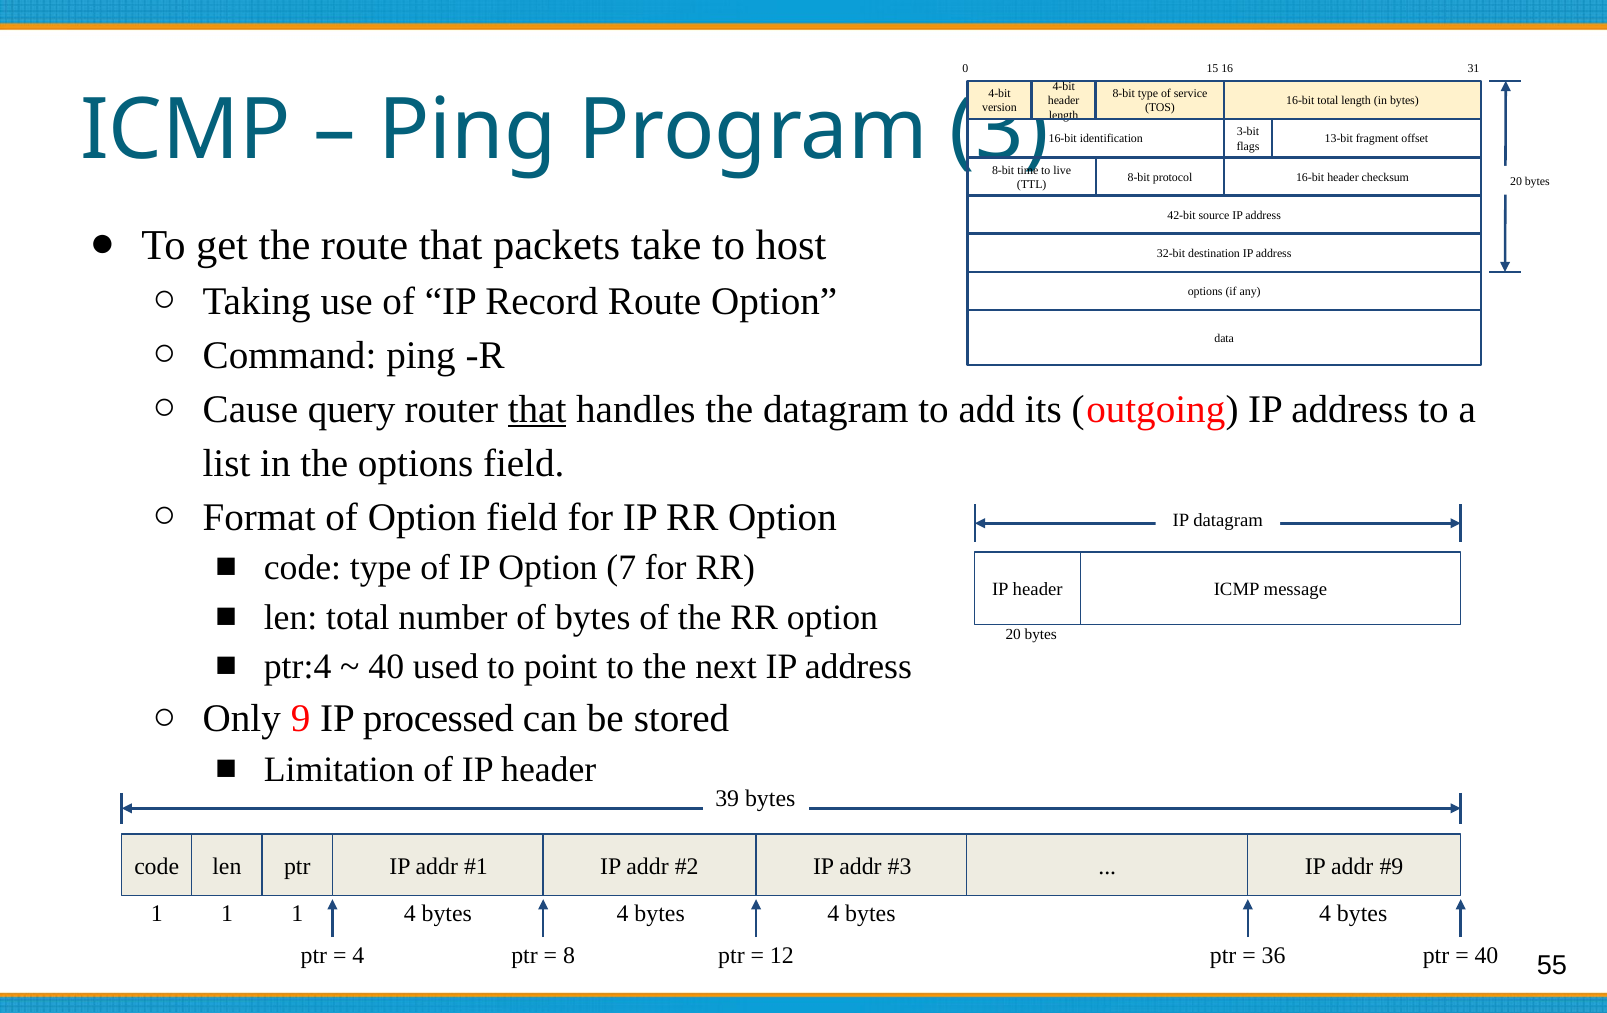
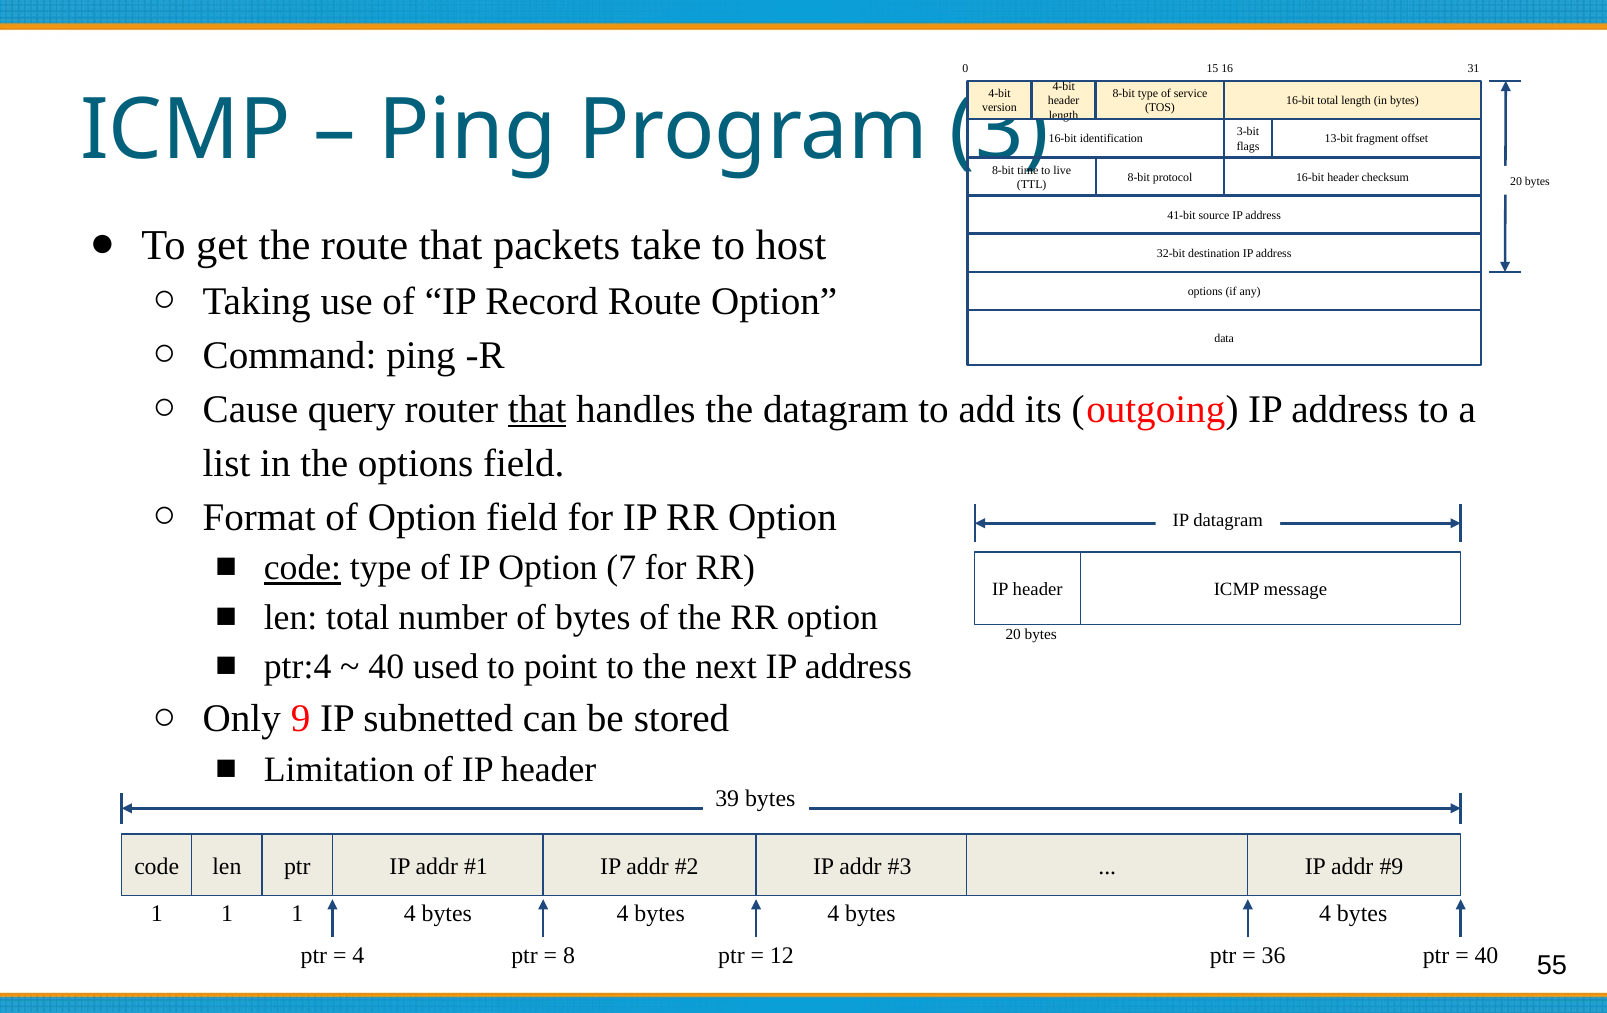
42-bit: 42-bit -> 41-bit
code at (303, 568) underline: none -> present
processed: processed -> subnetted
